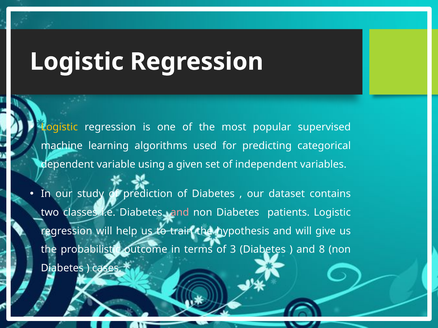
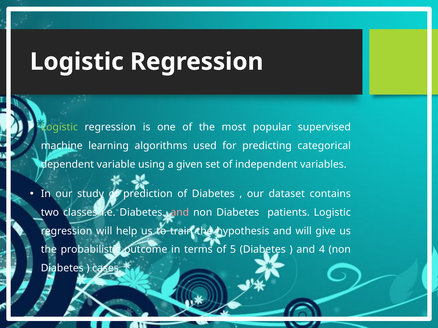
Logistic at (59, 127) colour: yellow -> light green
3: 3 -> 5
8: 8 -> 4
